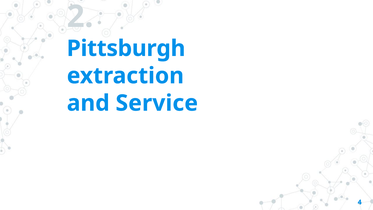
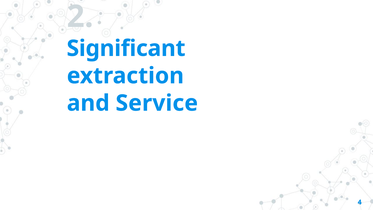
Pittsburgh: Pittsburgh -> Significant
